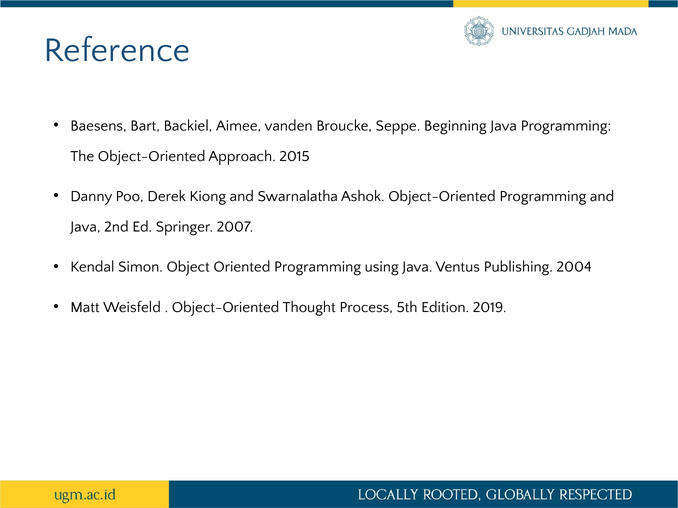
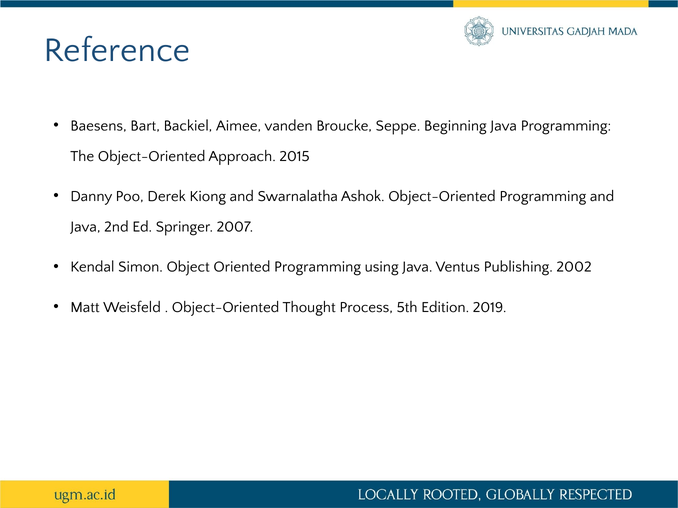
2004: 2004 -> 2002
